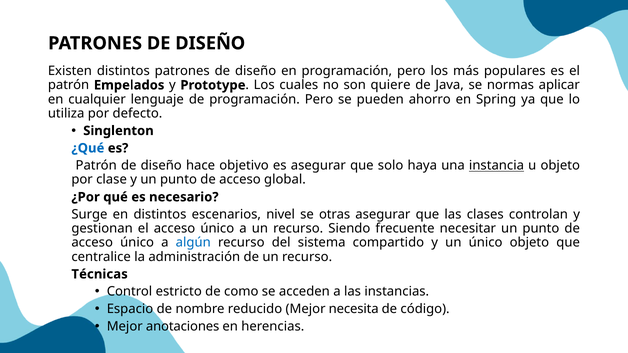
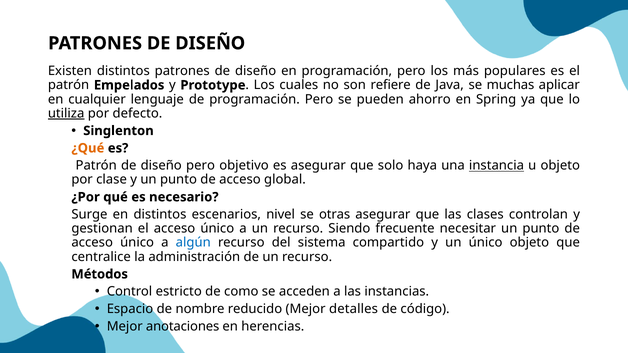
quiere: quiere -> refiere
normas: normas -> muchas
utiliza underline: none -> present
¿Qué colour: blue -> orange
diseño hace: hace -> pero
Técnicas: Técnicas -> Métodos
necesita: necesita -> detalles
